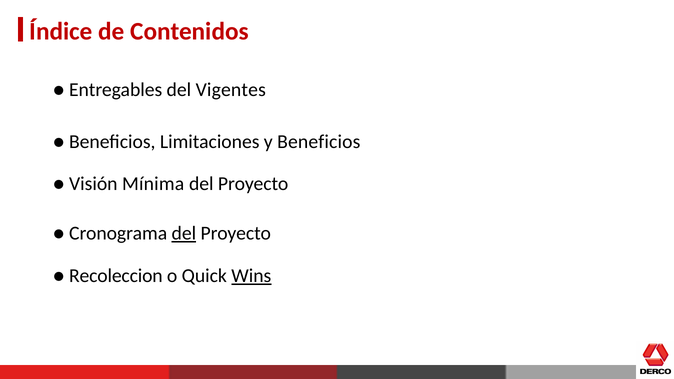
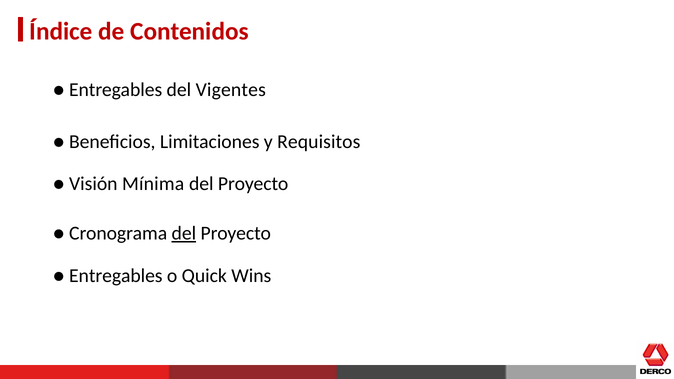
y Beneficios: Beneficios -> Requisitos
Recoleccion at (116, 276): Recoleccion -> Entregables
Wins underline: present -> none
